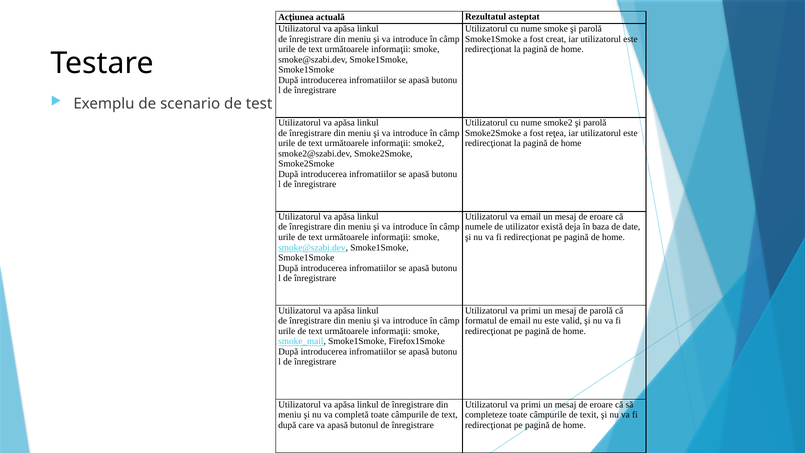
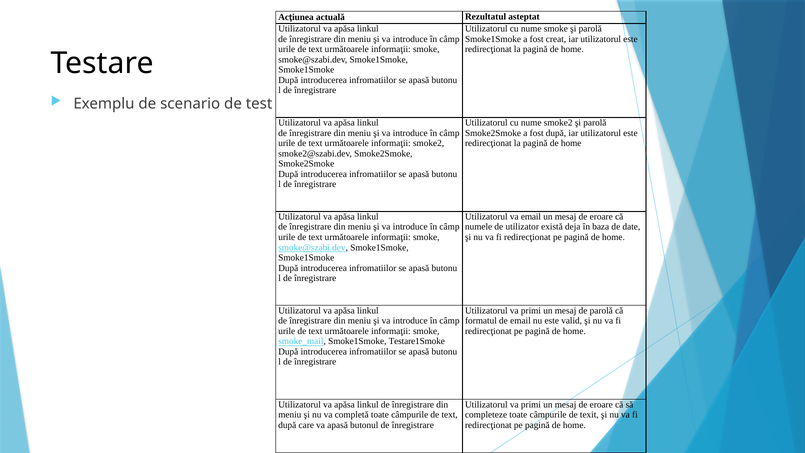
fost reţea: reţea -> după
Firefox1Smoke: Firefox1Smoke -> Testare1Smoke
